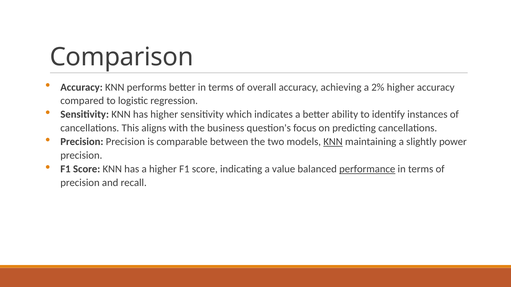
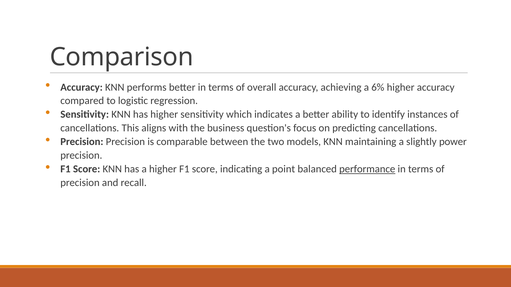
2%: 2% -> 6%
KNN at (333, 142) underline: present -> none
value: value -> point
